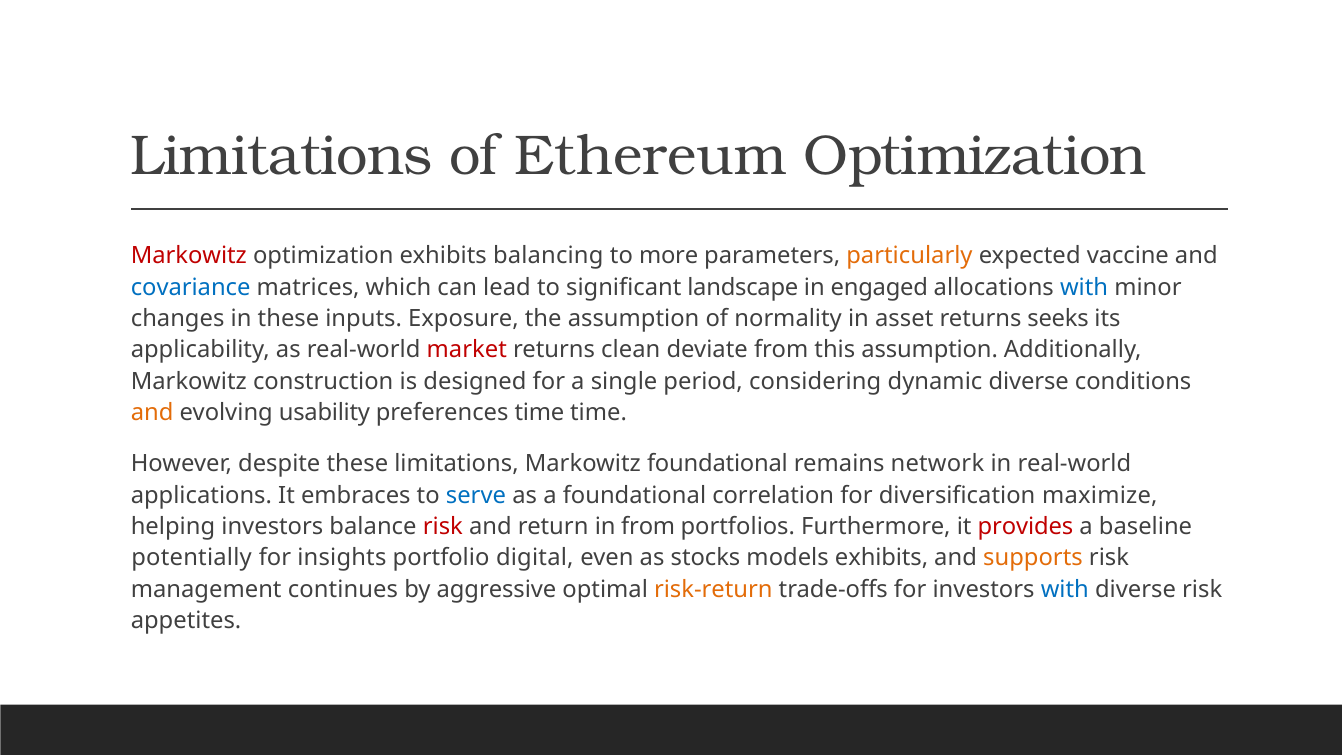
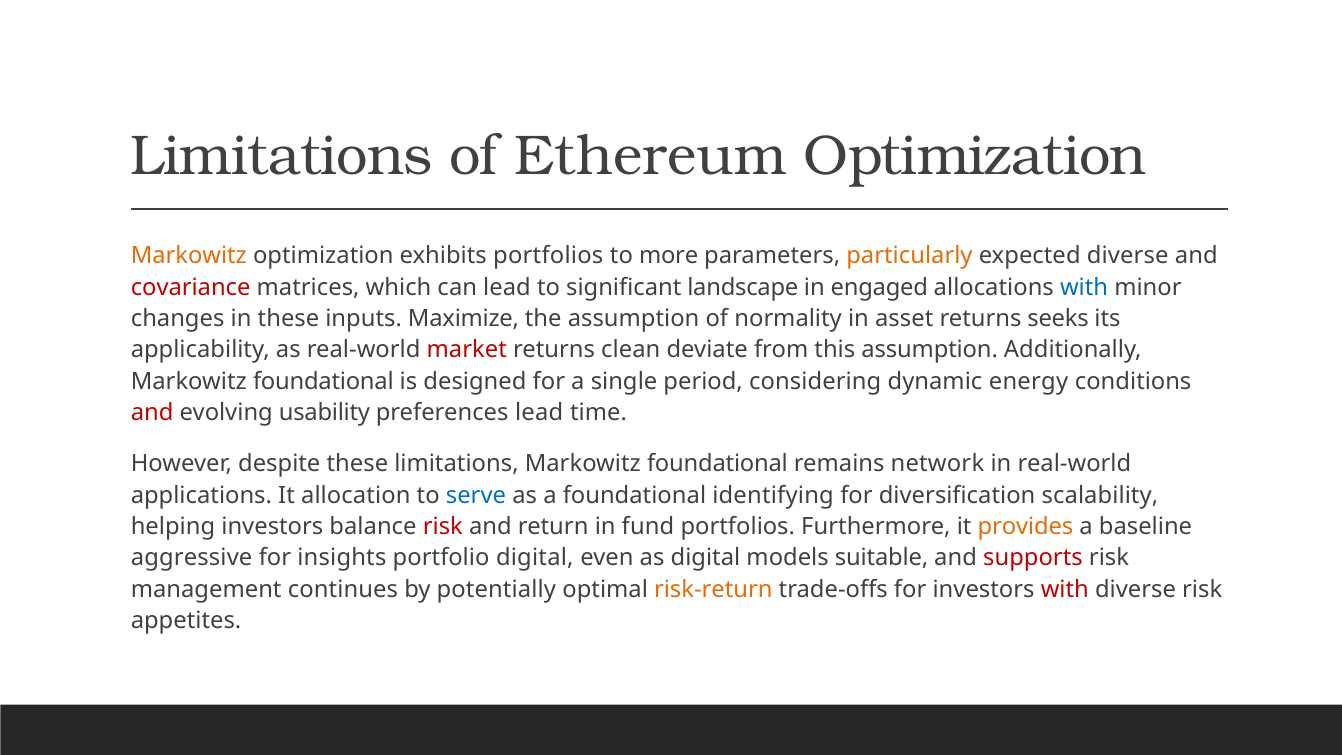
Markowitz at (189, 256) colour: red -> orange
exhibits balancing: balancing -> portfolios
expected vaccine: vaccine -> diverse
covariance colour: blue -> red
Exposure: Exposure -> Maximize
construction at (323, 381): construction -> foundational
dynamic diverse: diverse -> energy
and at (152, 413) colour: orange -> red
preferences time: time -> lead
embraces: embraces -> allocation
correlation: correlation -> identifying
maximize: maximize -> scalability
in from: from -> fund
provides colour: red -> orange
potentially: potentially -> aggressive
as stocks: stocks -> digital
models exhibits: exhibits -> suitable
supports colour: orange -> red
aggressive: aggressive -> potentially
with at (1065, 589) colour: blue -> red
